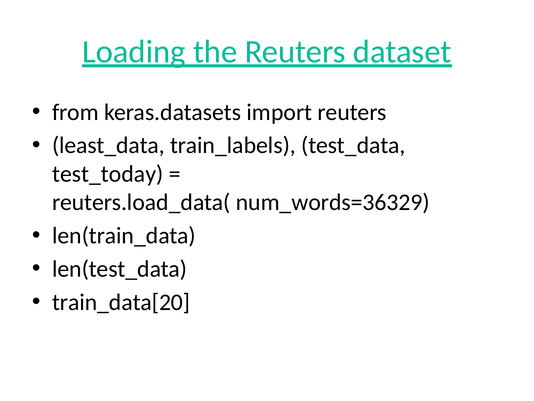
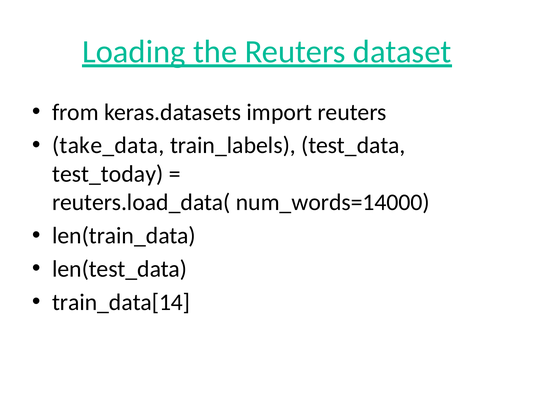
least_data: least_data -> take_data
num_words=36329: num_words=36329 -> num_words=14000
train_data[20: train_data[20 -> train_data[14
